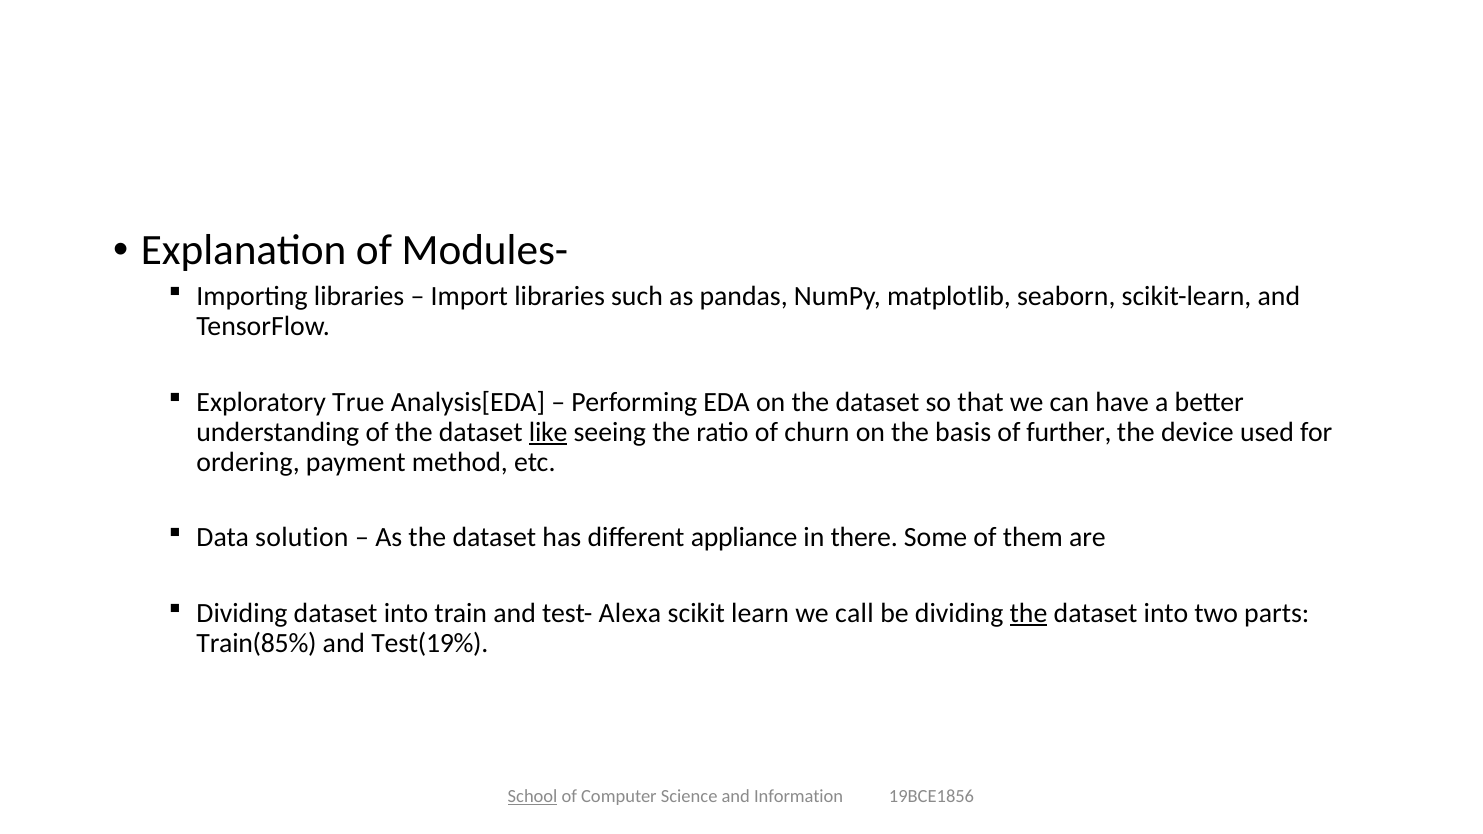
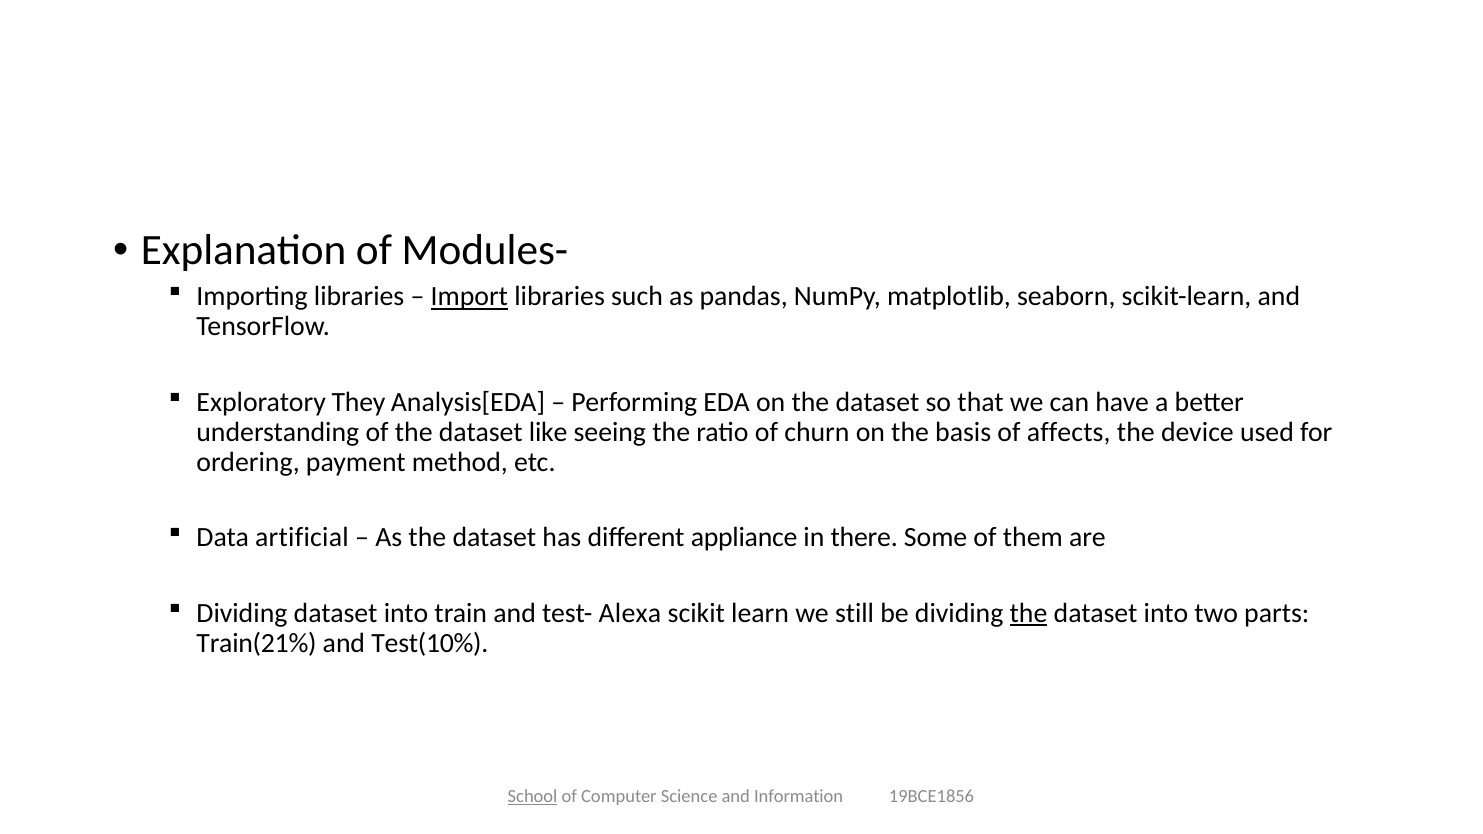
Import underline: none -> present
True: True -> They
like underline: present -> none
further: further -> affects
solution: solution -> artificial
call: call -> still
Train(85%: Train(85% -> Train(21%
Test(19%: Test(19% -> Test(10%
